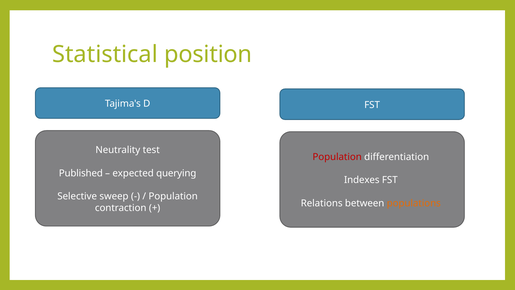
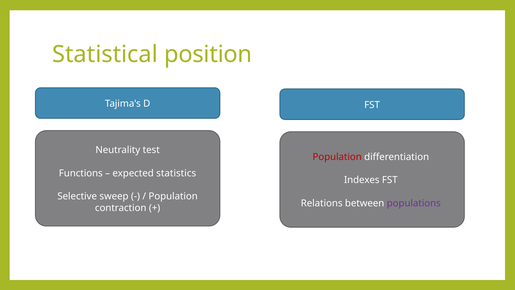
Published: Published -> Functions
querying: querying -> statistics
populations colour: orange -> purple
